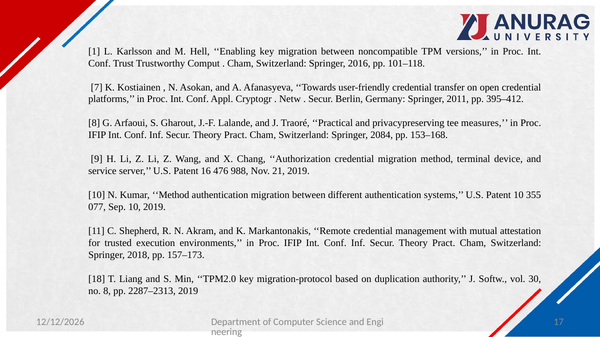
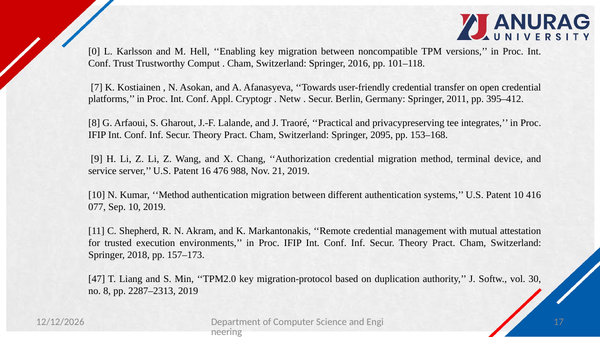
1: 1 -> 0
measures: measures -> integrates
2084: 2084 -> 2095
355: 355 -> 416
18: 18 -> 47
